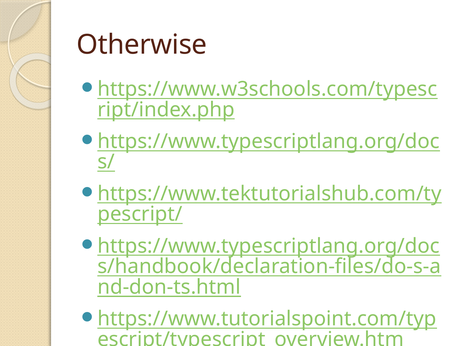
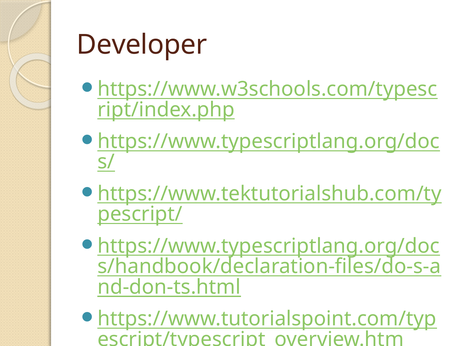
Otherwise: Otherwise -> Developer
